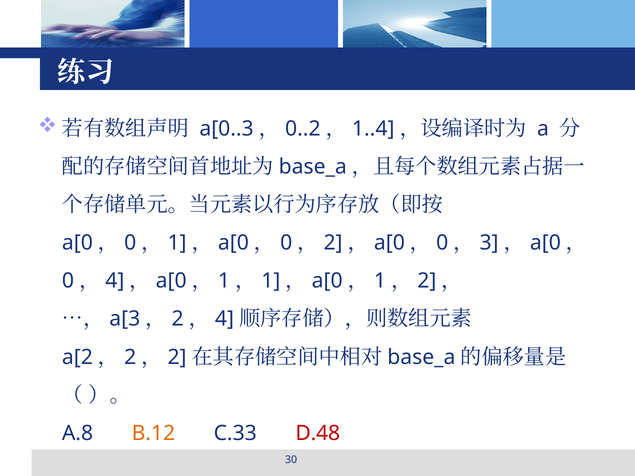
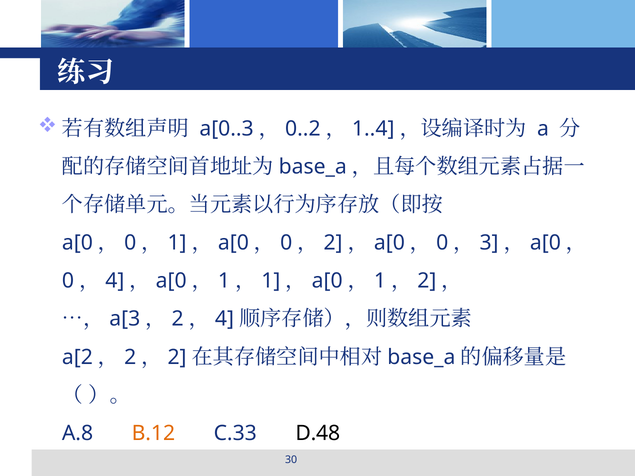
D.48 colour: red -> black
